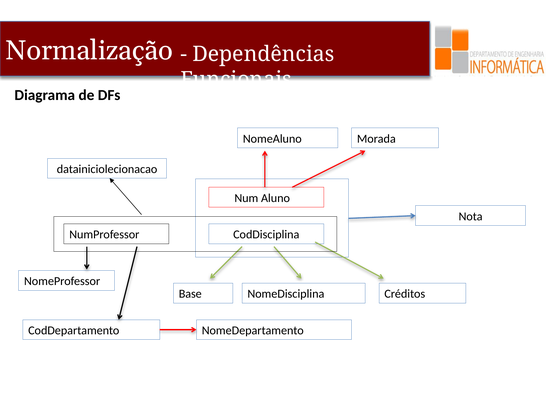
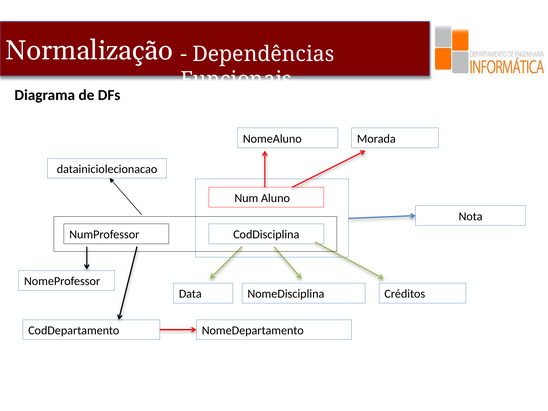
Base: Base -> Data
